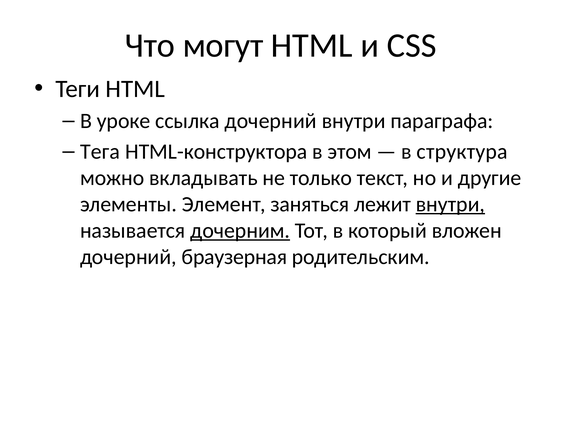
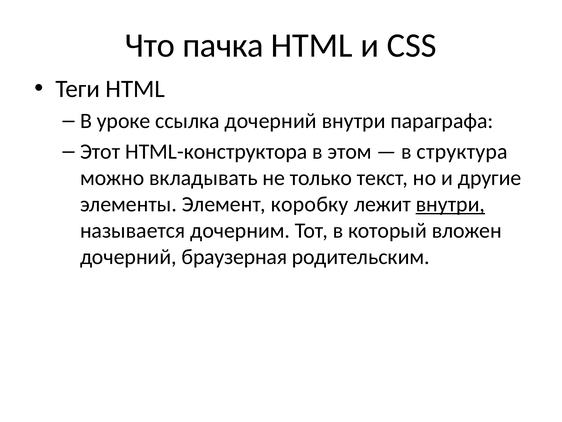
могут: могут -> пачка
Тега: Тега -> Этот
заняться: заняться -> коробку
дочерним underline: present -> none
